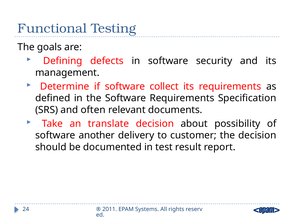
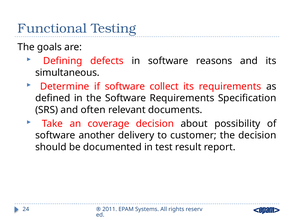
security: security -> reasons
management: management -> simultaneous
translate: translate -> coverage
